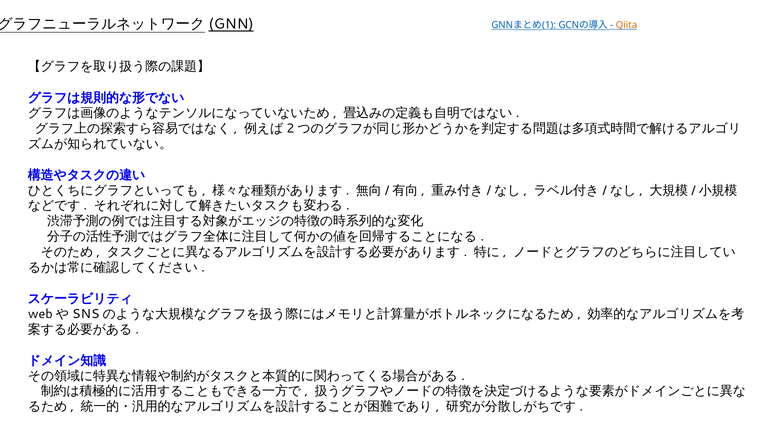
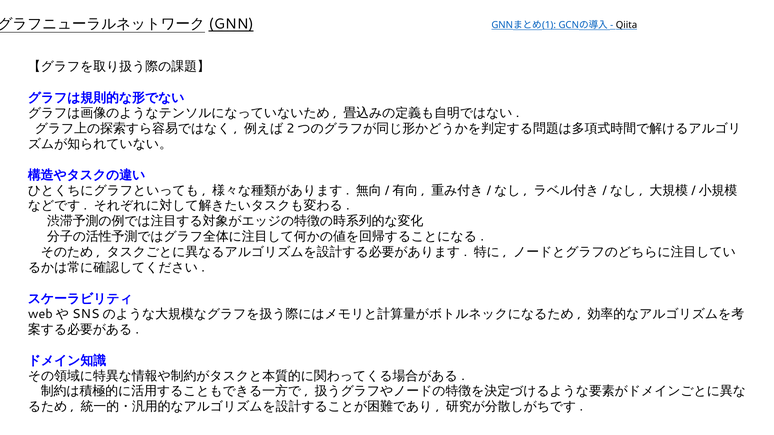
Qiita colour: orange -> black
